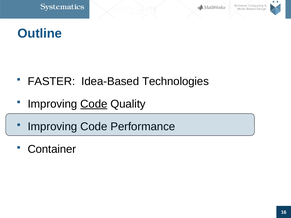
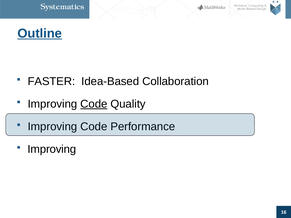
Outline underline: none -> present
Technologies: Technologies -> Collaboration
Container at (52, 149): Container -> Improving
